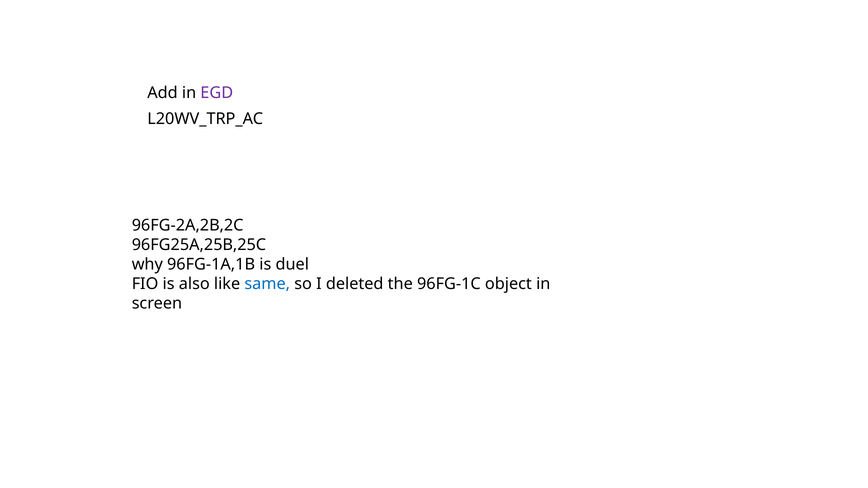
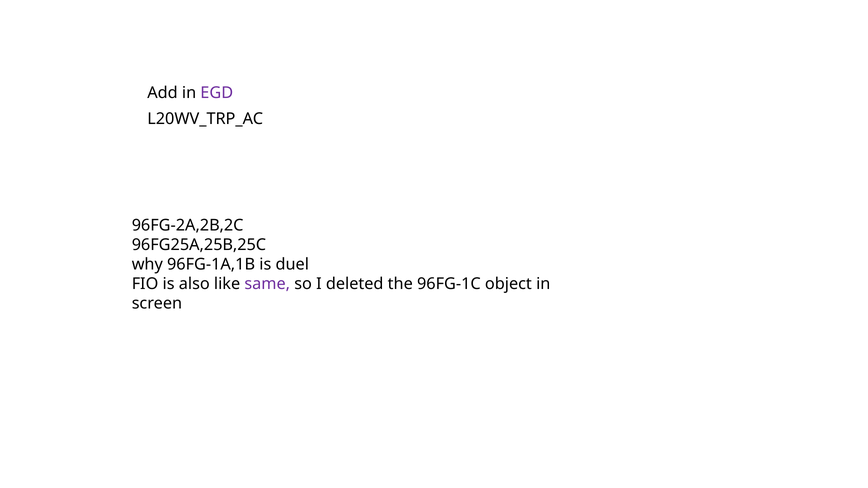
same colour: blue -> purple
